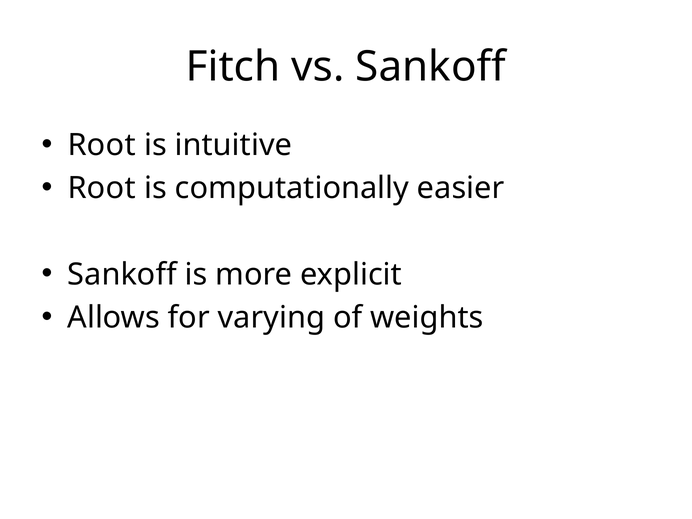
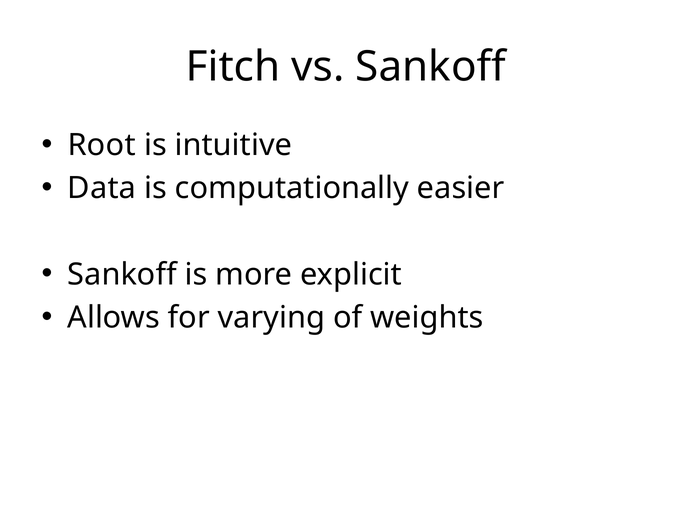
Root at (102, 188): Root -> Data
